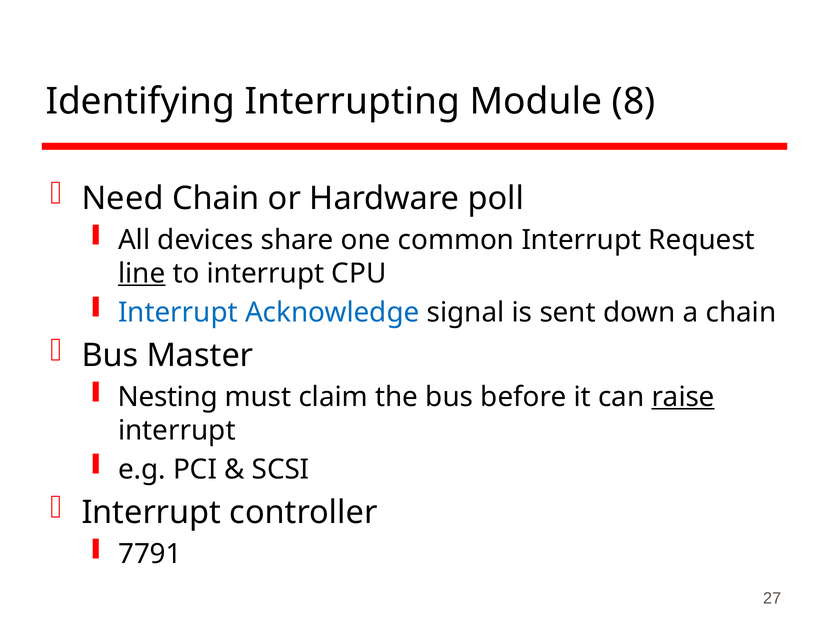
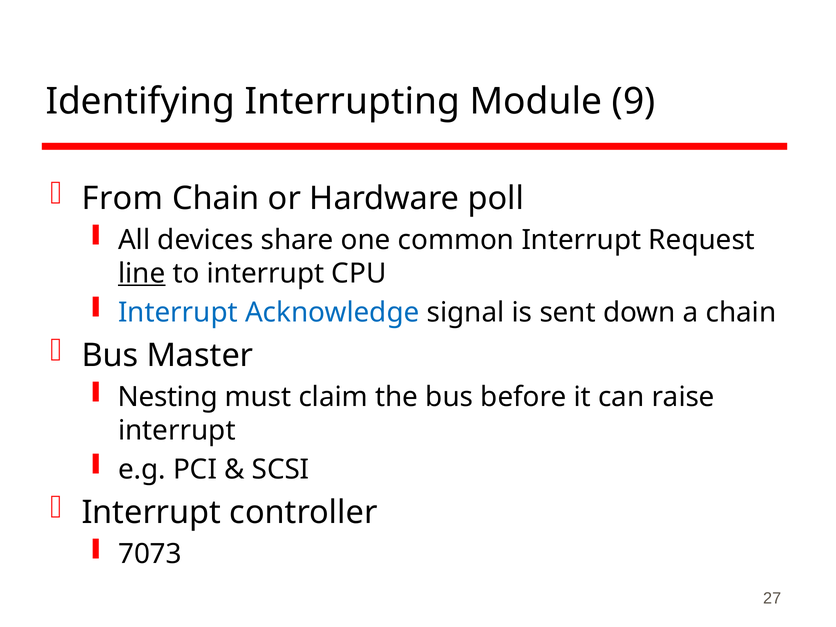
8: 8 -> 9
Need: Need -> From
raise underline: present -> none
7791: 7791 -> 7073
